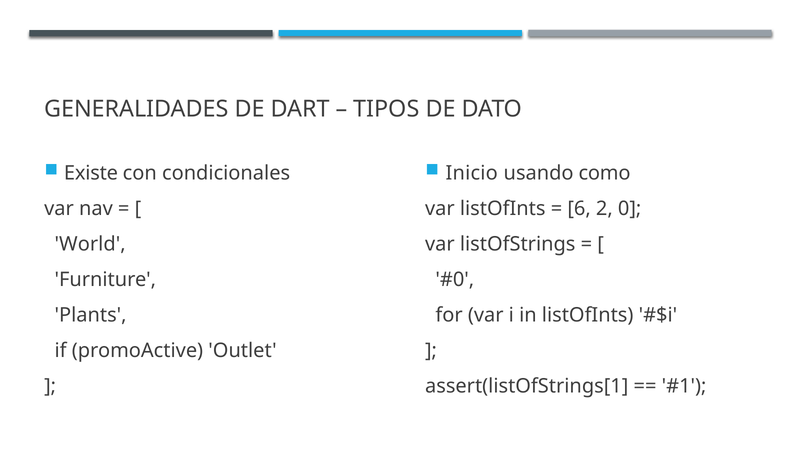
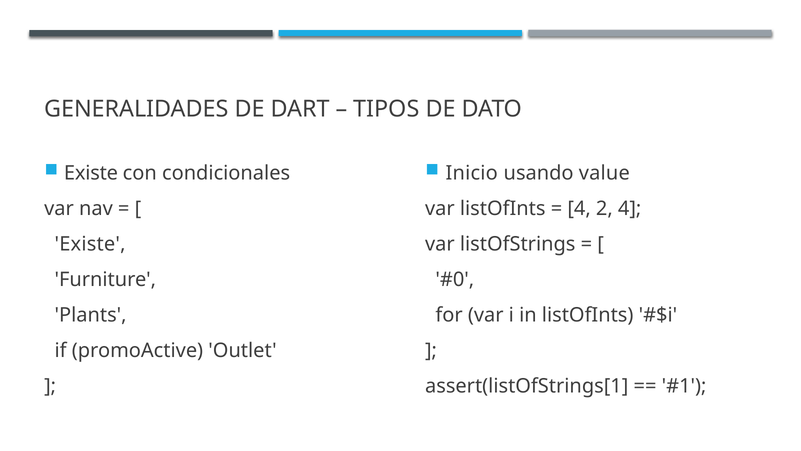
como: como -> value
6 at (579, 209): 6 -> 4
2 0: 0 -> 4
World at (90, 244): World -> Existe
